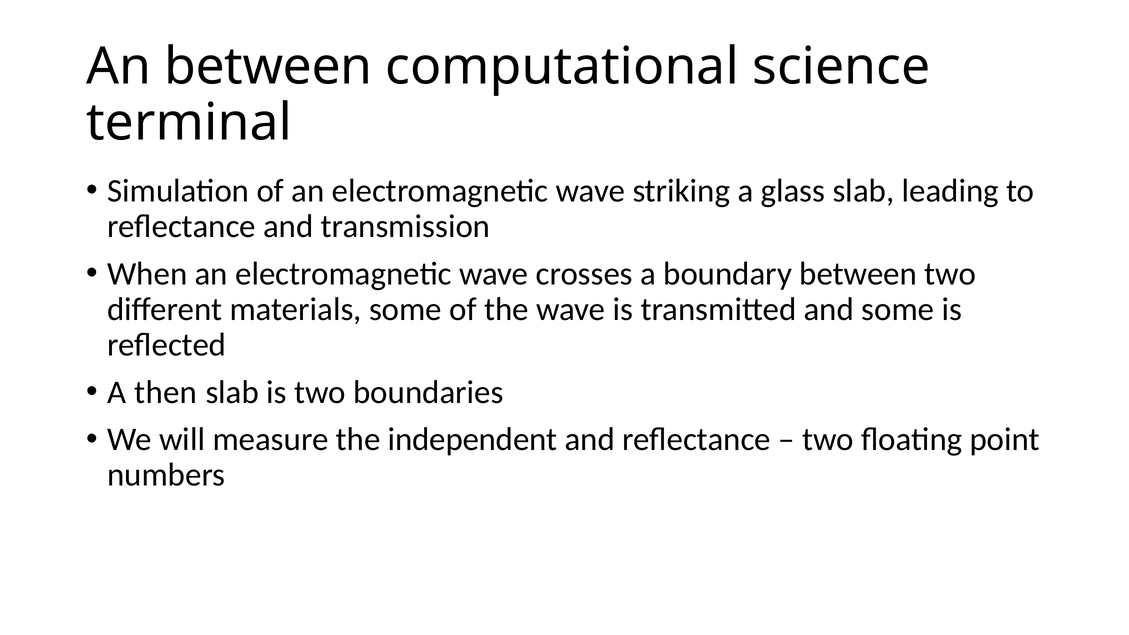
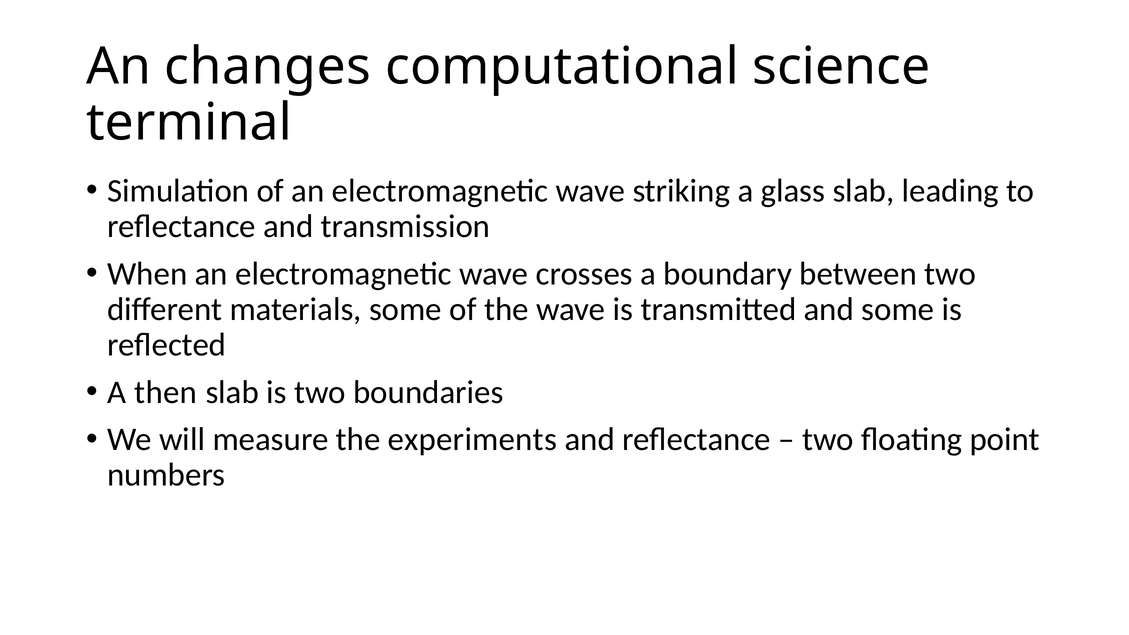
An between: between -> changes
independent: independent -> experiments
